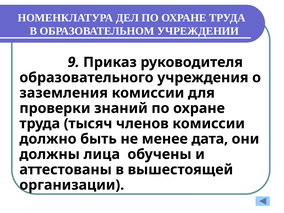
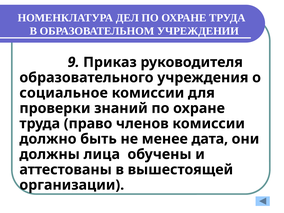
заземления: заземления -> социальное
тысяч: тысяч -> право
